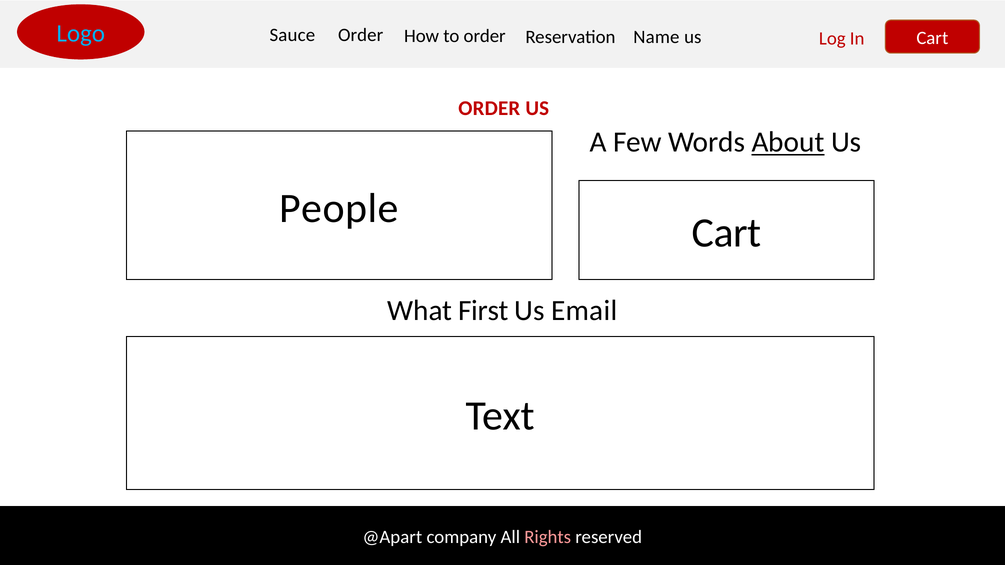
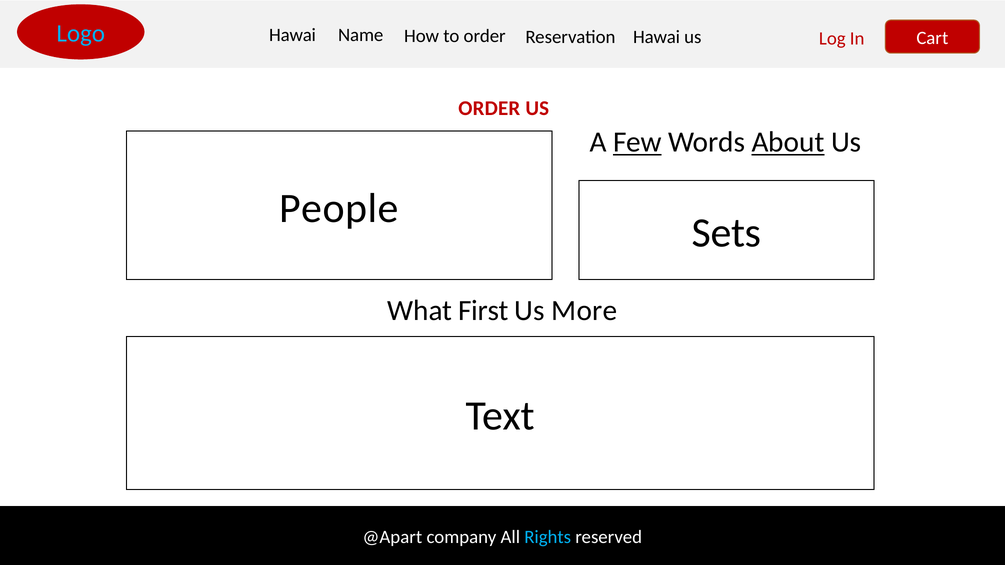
order Name: Name -> Hawai
Sauce at (292, 35): Sauce -> Hawai
Order at (361, 35): Order -> Name
Few underline: none -> present
Cart at (727, 233): Cart -> Sets
Email: Email -> More
Rights colour: pink -> light blue
